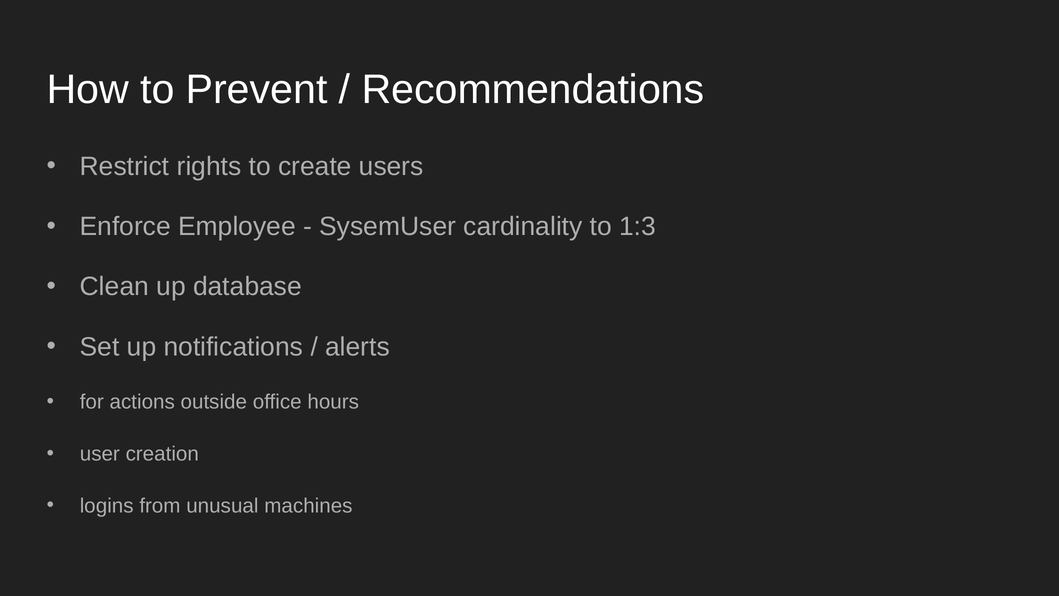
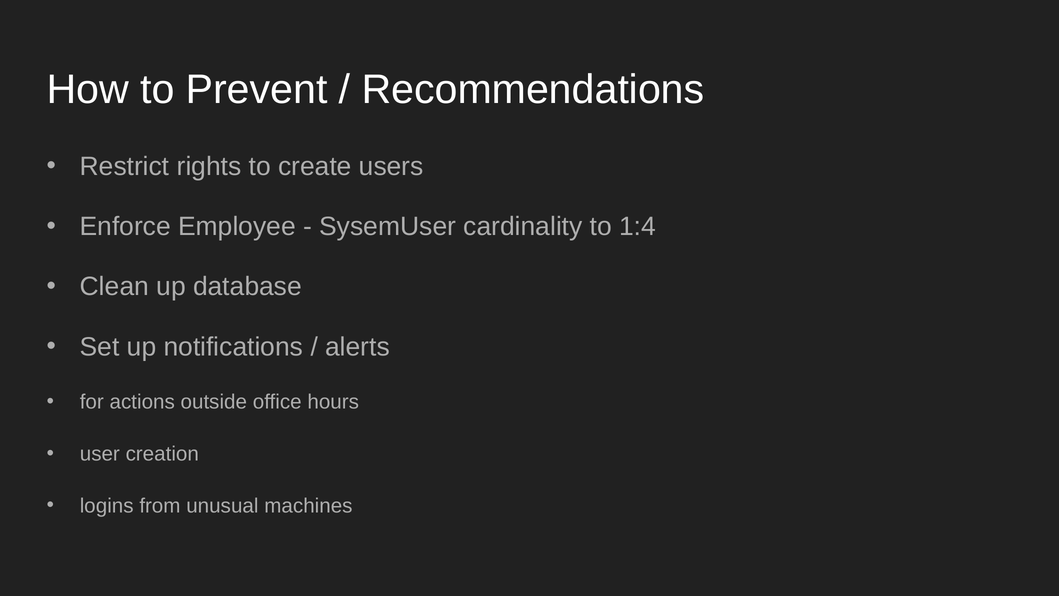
1:3: 1:3 -> 1:4
